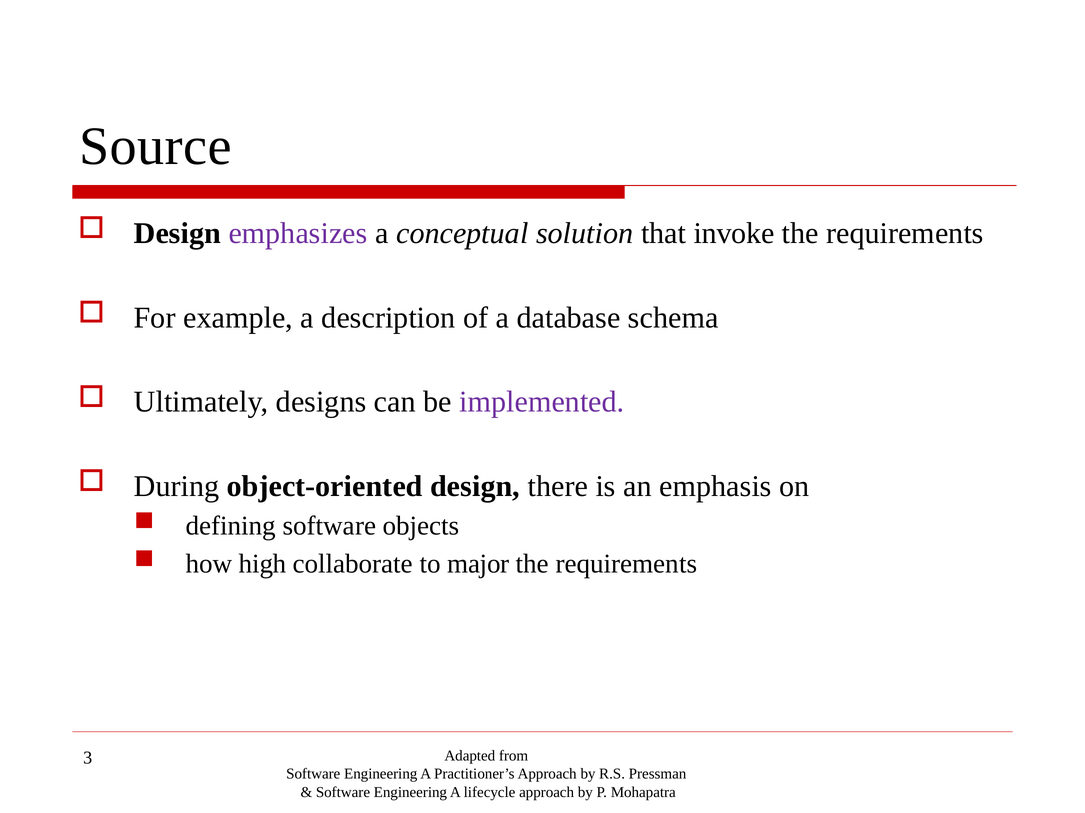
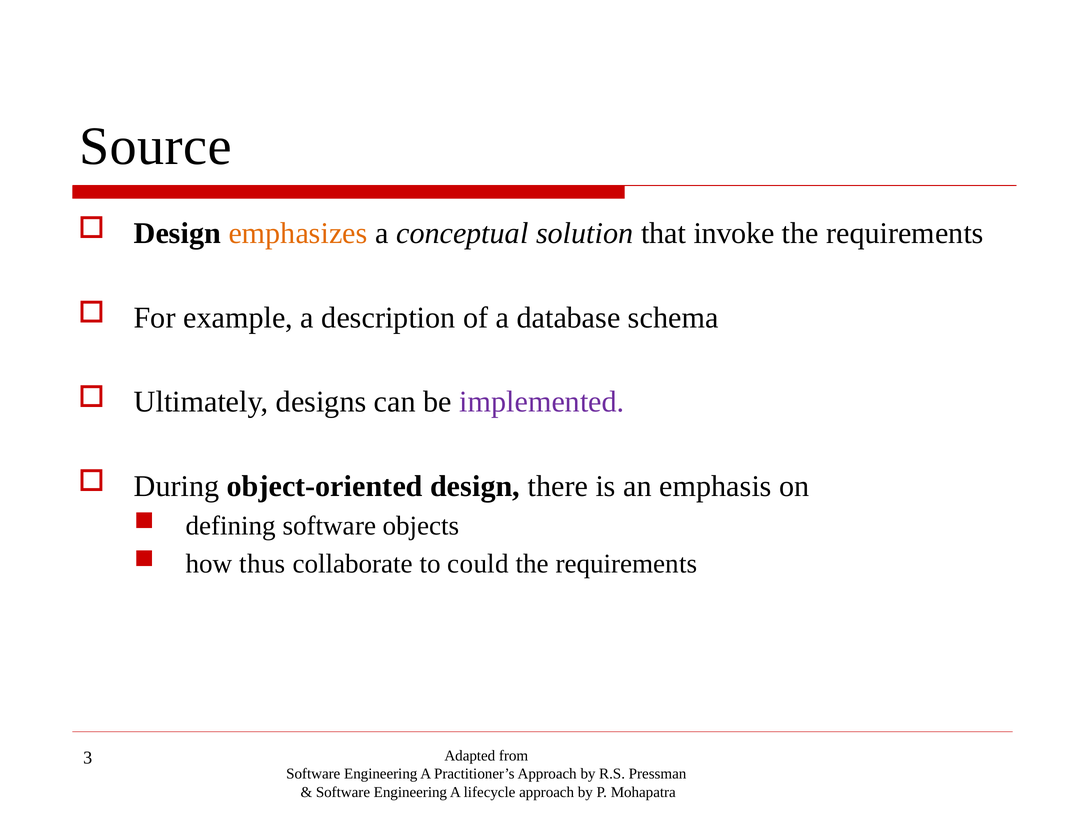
emphasizes colour: purple -> orange
high: high -> thus
major: major -> could
